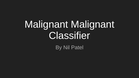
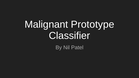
Malignant Malignant: Malignant -> Prototype
